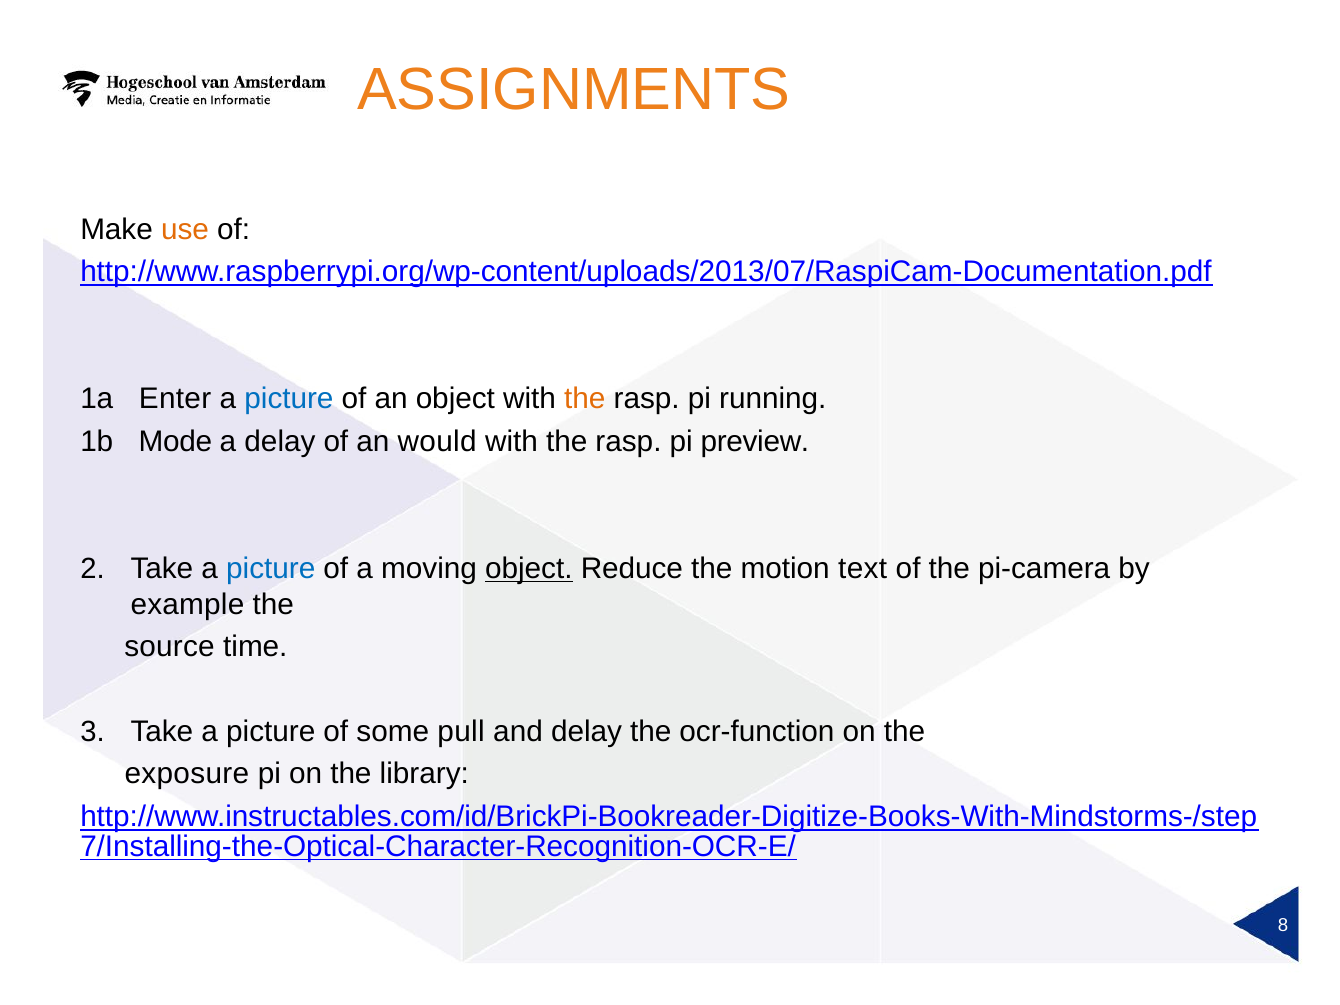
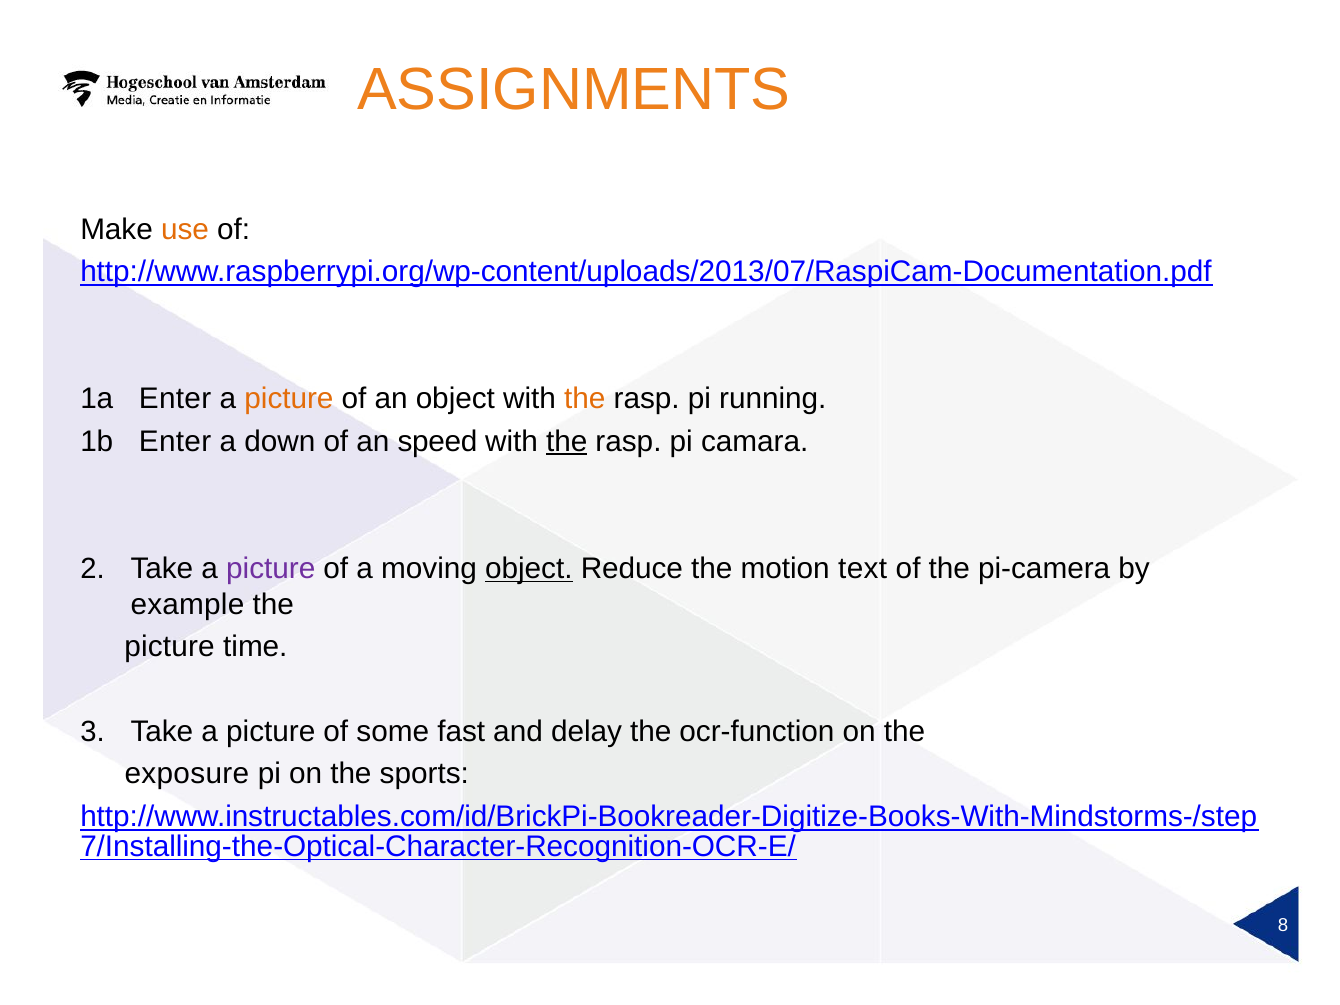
picture at (289, 399) colour: blue -> orange
1b Mode: Mode -> Enter
a delay: delay -> down
would: would -> speed
the at (567, 441) underline: none -> present
preview: preview -> camara
picture at (271, 569) colour: blue -> purple
source at (170, 647): source -> picture
pull: pull -> fast
library: library -> sports
